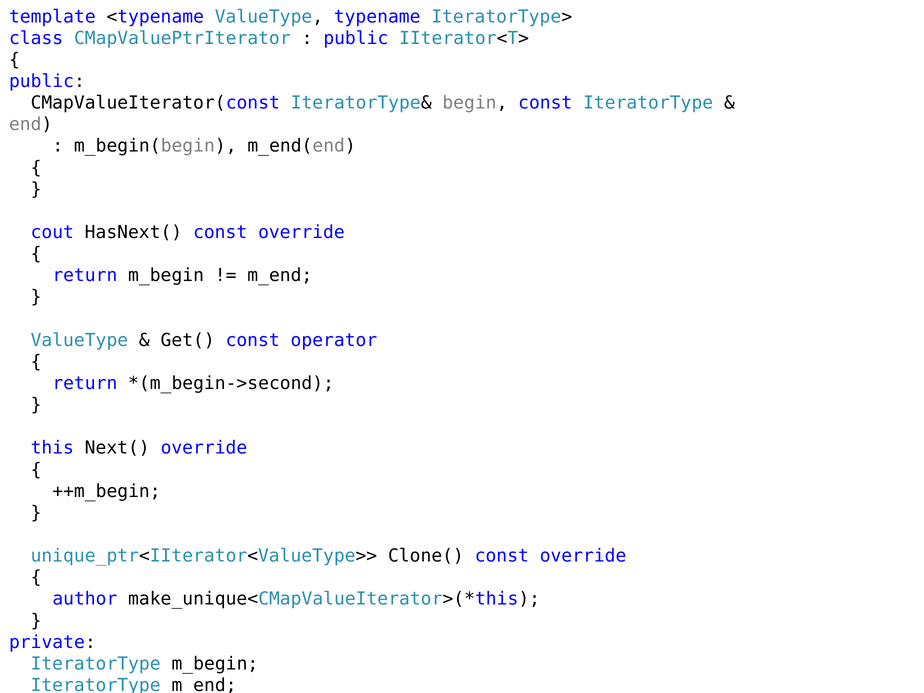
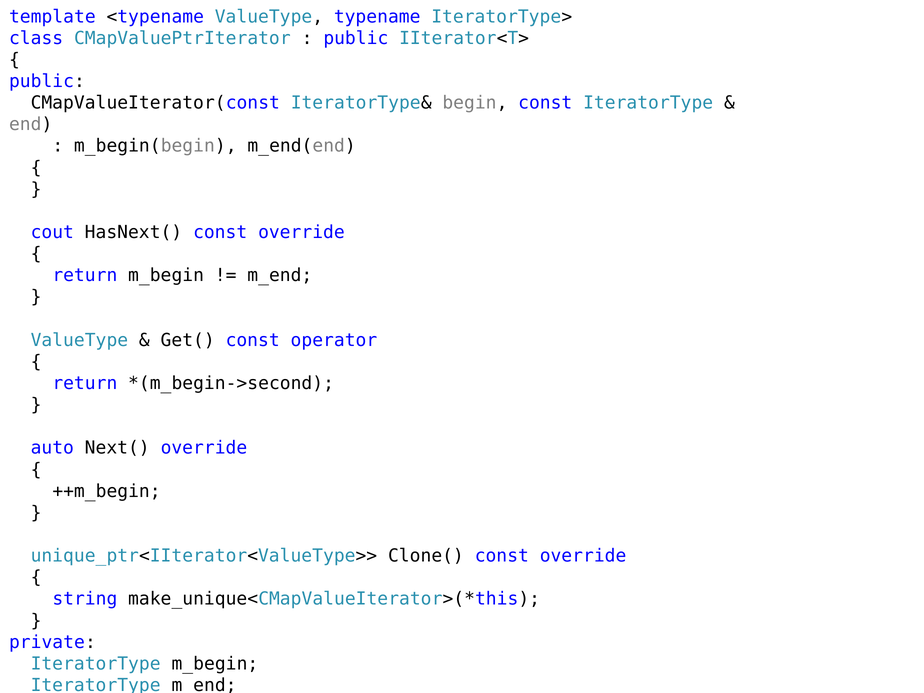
this: this -> auto
author: author -> string
